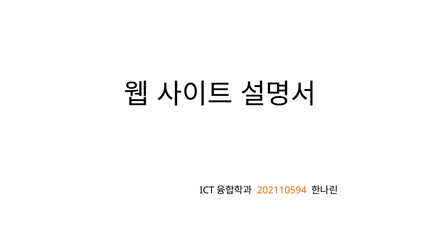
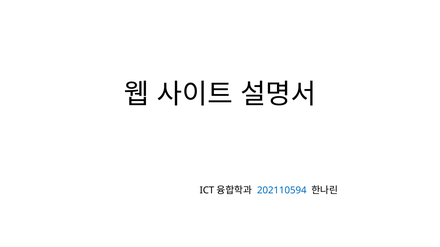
202110594 colour: orange -> blue
